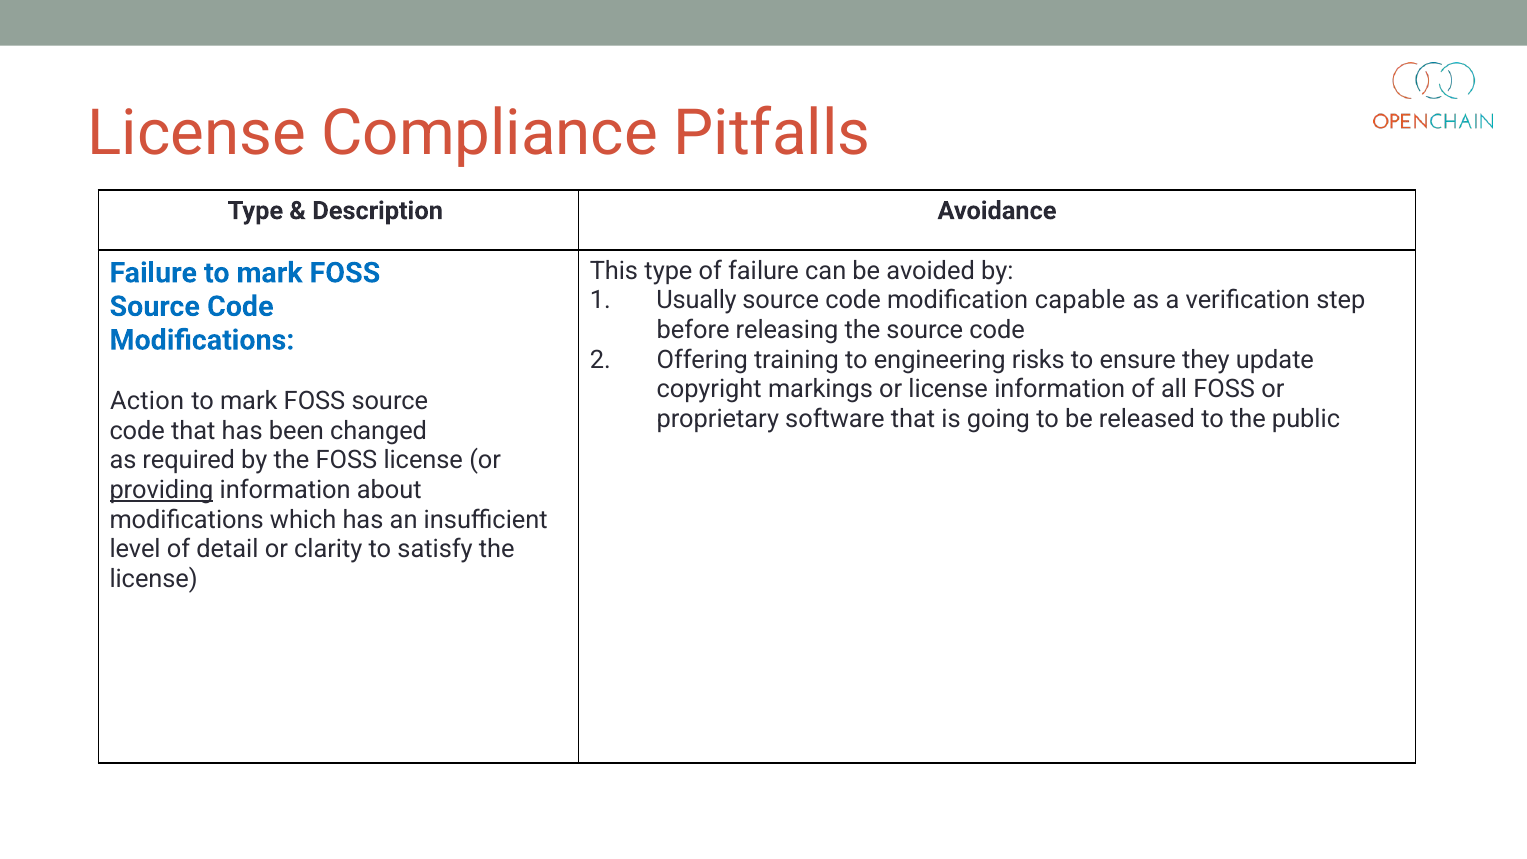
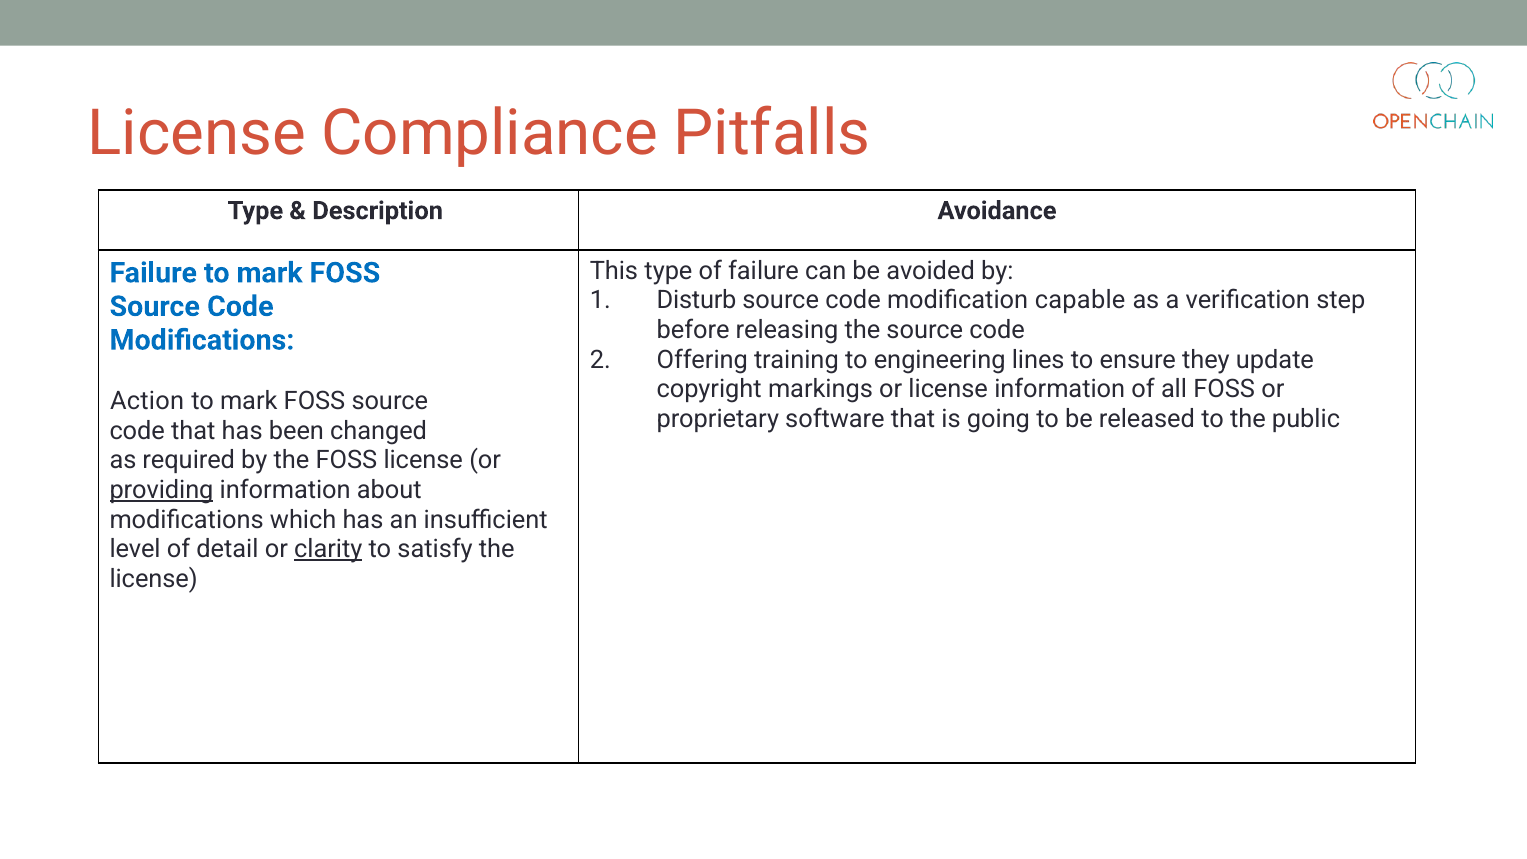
Usually: Usually -> Disturb
risks: risks -> lines
clarity underline: none -> present
